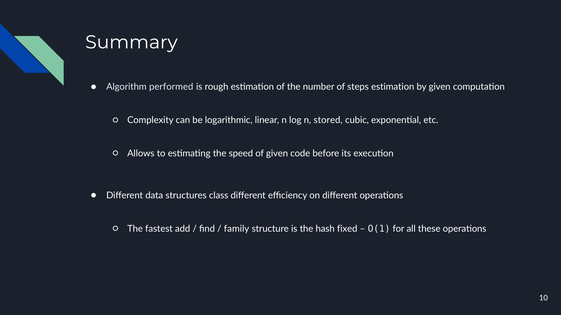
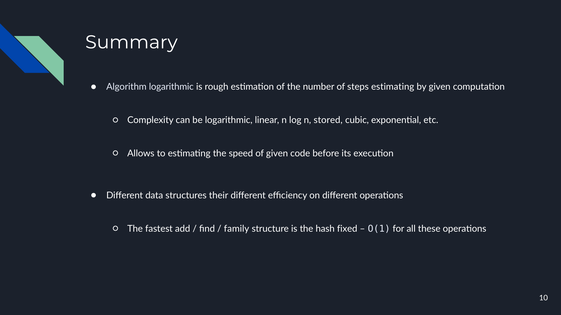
Algorithm performed: performed -> logarithmic
steps estimation: estimation -> estimating
class: class -> their
